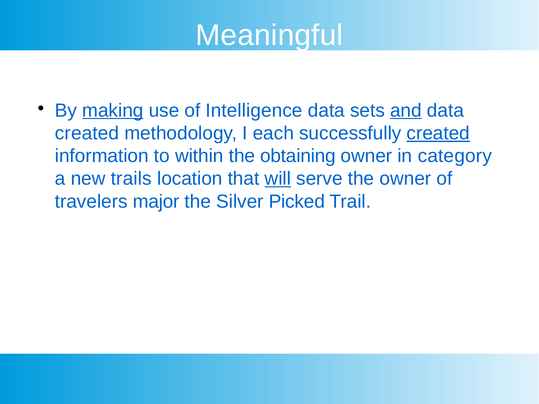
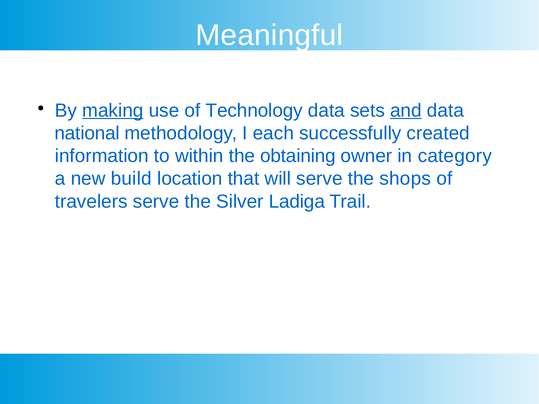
Intelligence: Intelligence -> Technology
created at (87, 133): created -> national
created at (438, 133) underline: present -> none
trails: trails -> build
will underline: present -> none
the owner: owner -> shops
travelers major: major -> serve
Picked: Picked -> Ladiga
